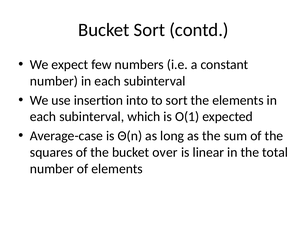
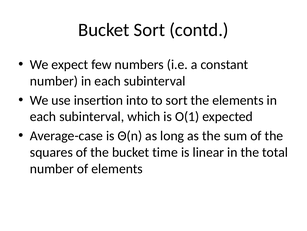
over: over -> time
